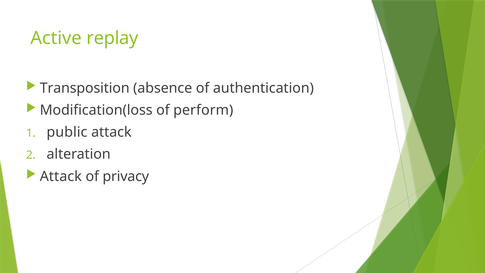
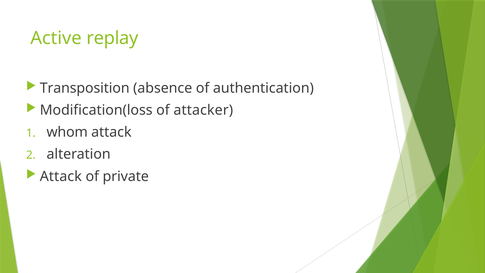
perform: perform -> attacker
public: public -> whom
privacy: privacy -> private
